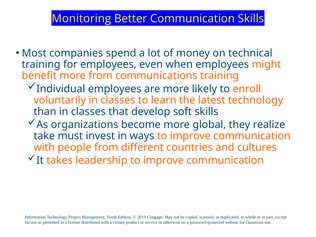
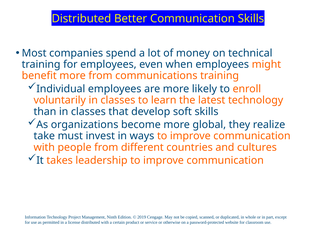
Monitoring at (81, 19): Monitoring -> Distributed
